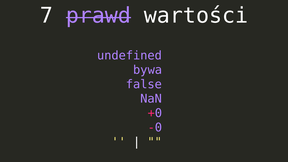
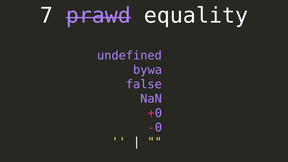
wartości: wartości -> equality
